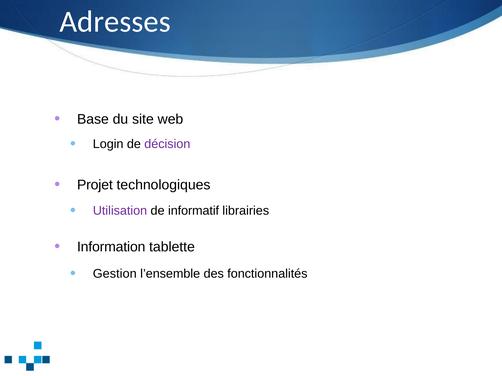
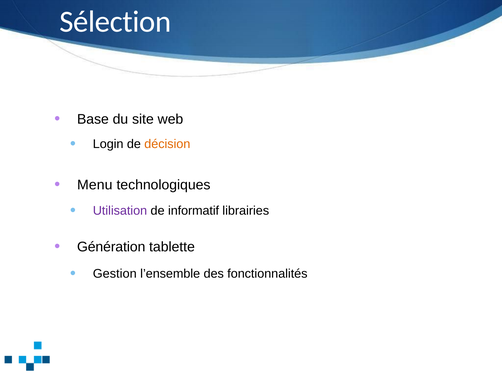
Adresses: Adresses -> Sélection
décision colour: purple -> orange
Projet: Projet -> Menu
Information: Information -> Génération
